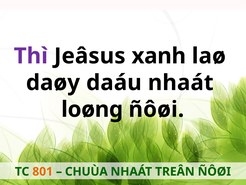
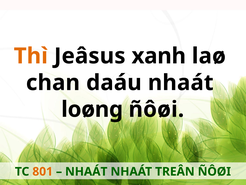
Thì colour: purple -> orange
daøy: daøy -> chan
CHUÙA at (86, 171): CHUÙA -> NHAÁT
